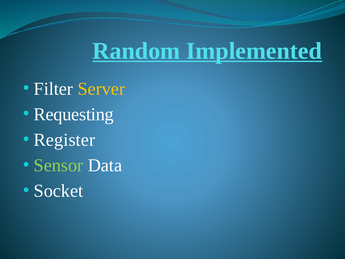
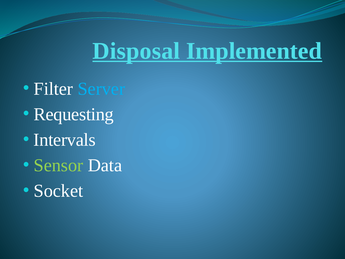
Random: Random -> Disposal
Server colour: yellow -> light blue
Register: Register -> Intervals
